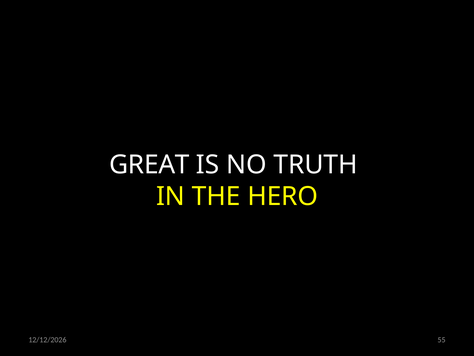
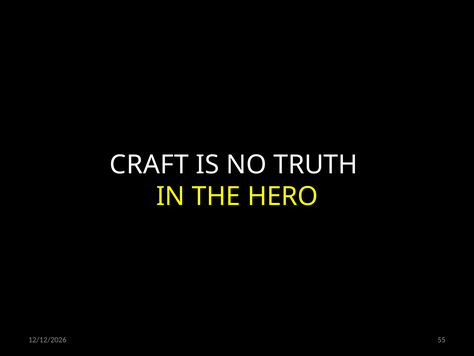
GREAT: GREAT -> CRAFT
